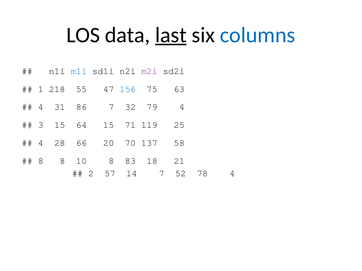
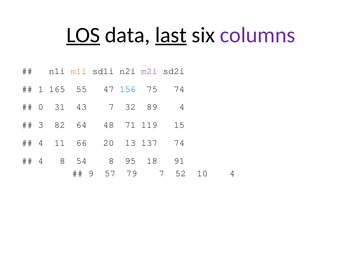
LOS underline: none -> present
columns colour: blue -> purple
m1i colour: blue -> orange
218: 218 -> 165
75 63: 63 -> 74
4 at (41, 107): 4 -> 0
86: 86 -> 43
79: 79 -> 89
3 15: 15 -> 82
64 15: 15 -> 48
25: 25 -> 15
28: 28 -> 11
70: 70 -> 13
137 58: 58 -> 74
8 at (41, 161): 8 -> 4
10: 10 -> 54
83: 83 -> 95
21: 21 -> 91
2: 2 -> 9
14: 14 -> 79
78: 78 -> 10
